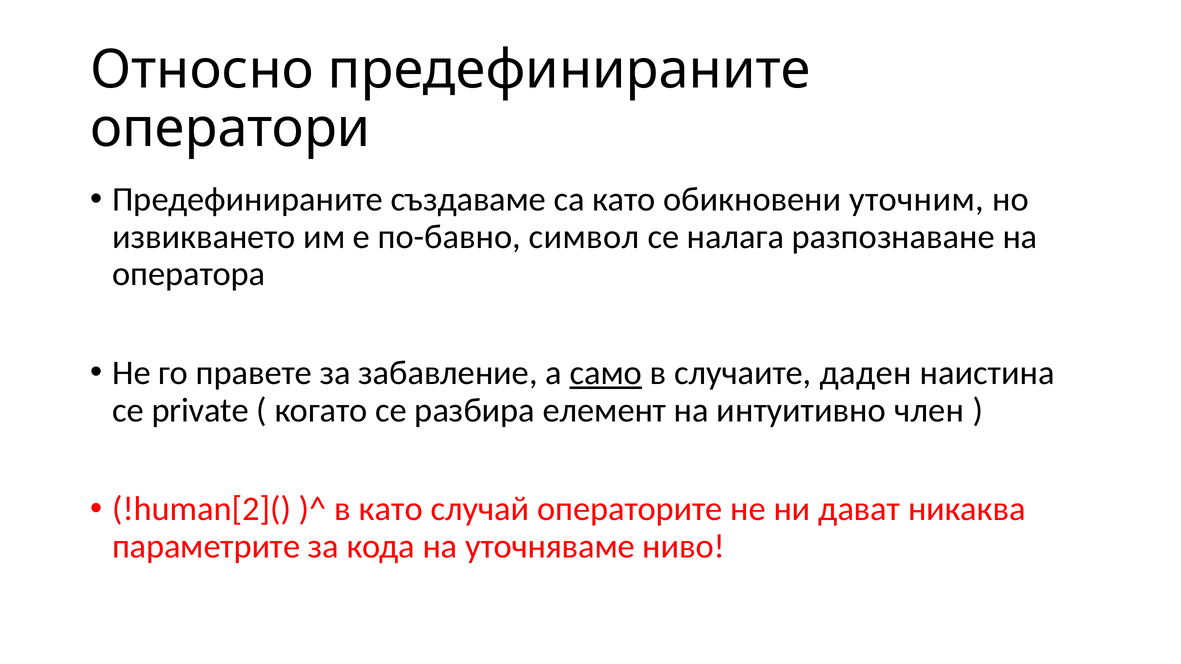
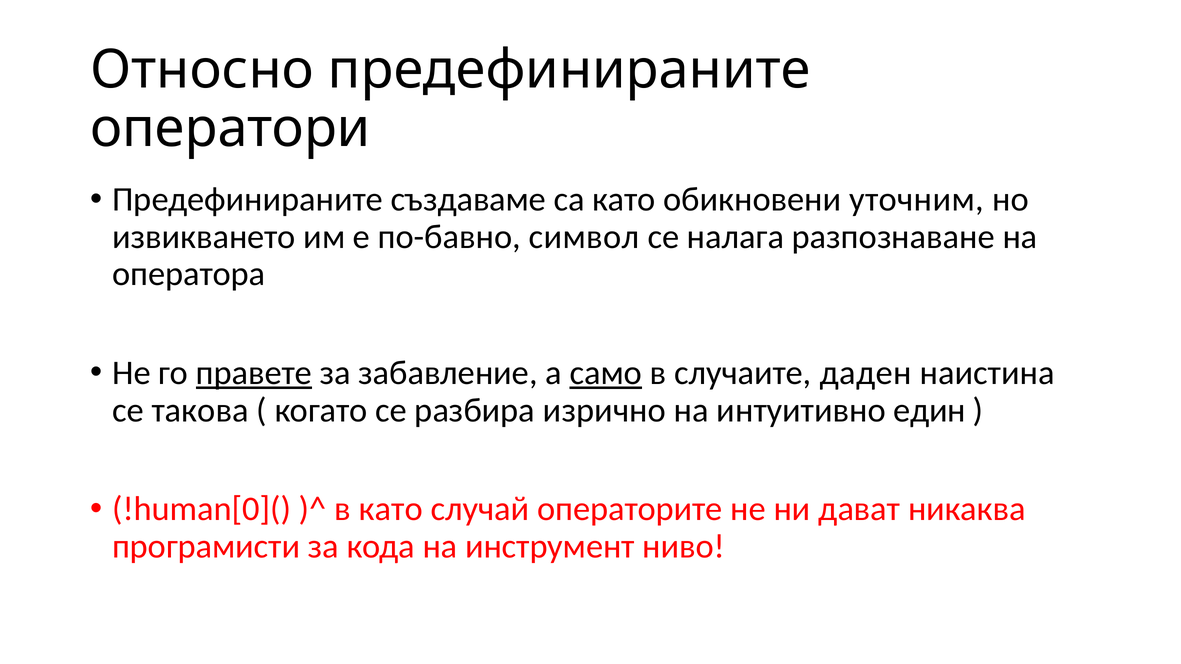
правете underline: none -> present
private: private -> такова
елемент: елемент -> изрично
член: член -> един
!human[2](: !human[2]( -> !human[0](
параметрите: параметрите -> програмисти
уточняваме: уточняваме -> инструмент
